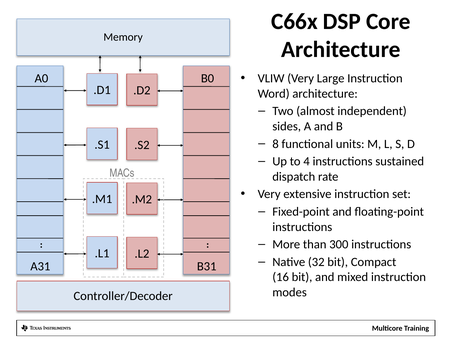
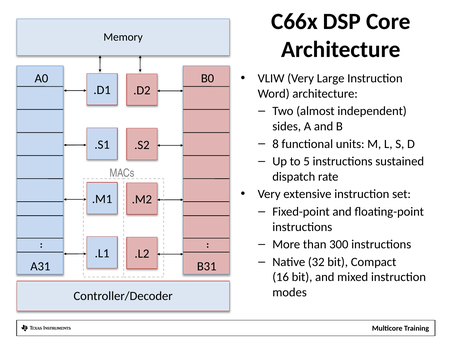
4: 4 -> 5
